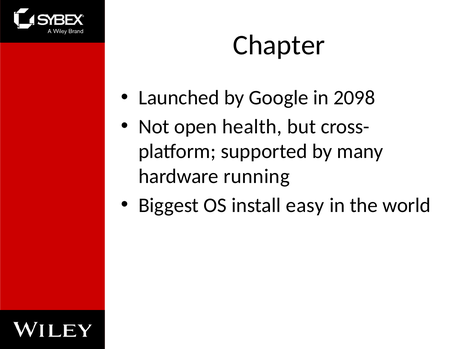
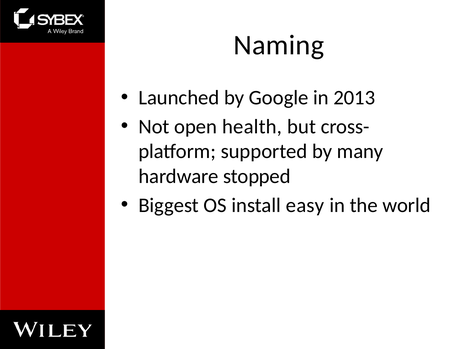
Chapter: Chapter -> Naming
2098: 2098 -> 2013
running: running -> stopped
